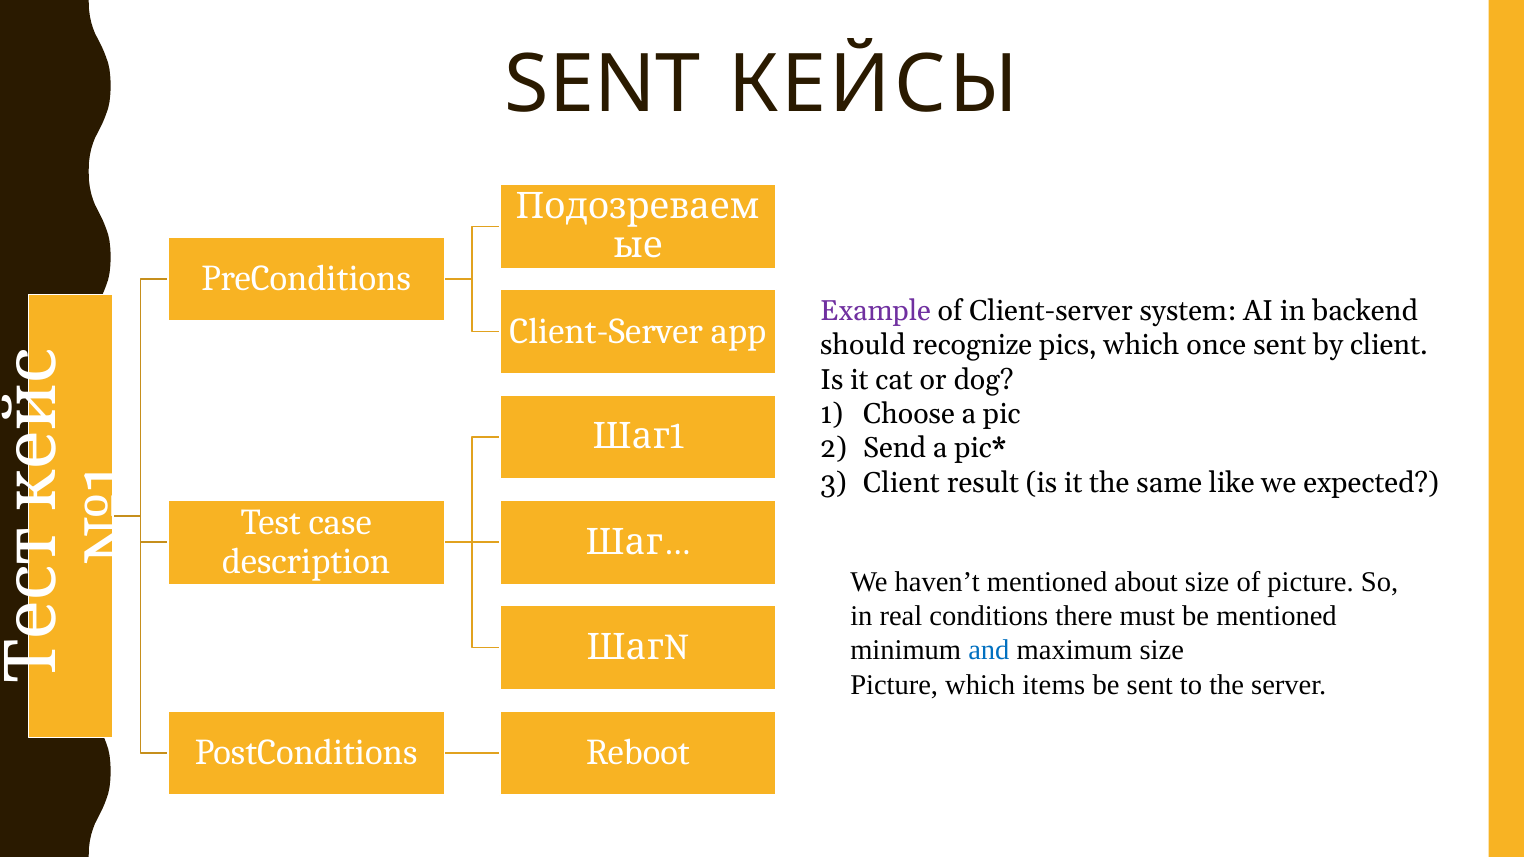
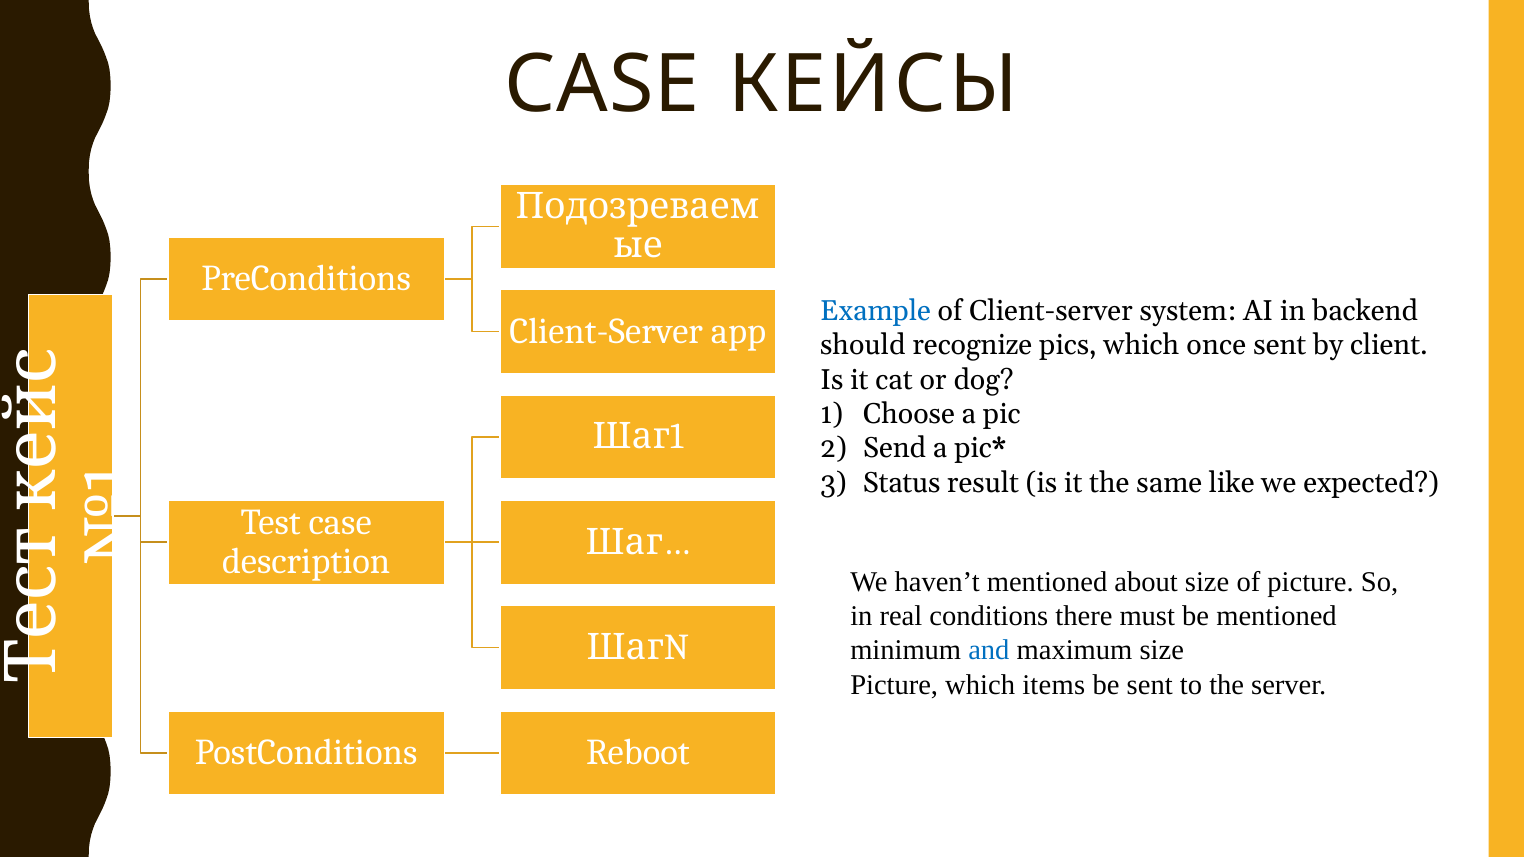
SENT at (603, 85): SENT -> CASE
Example colour: purple -> blue
Client at (901, 483): Client -> Status
